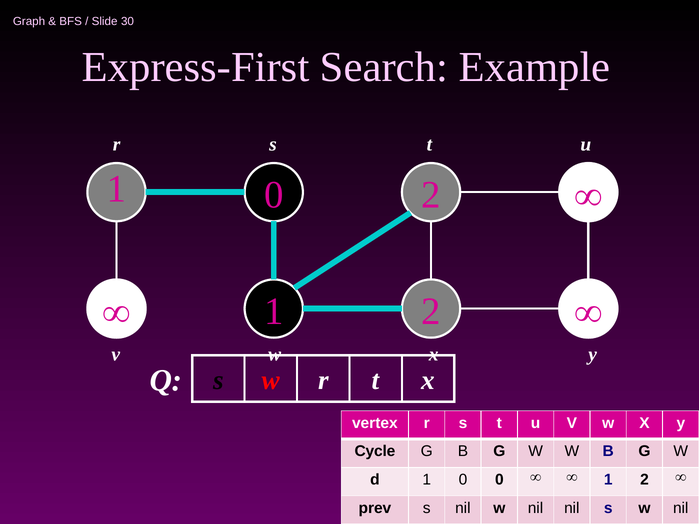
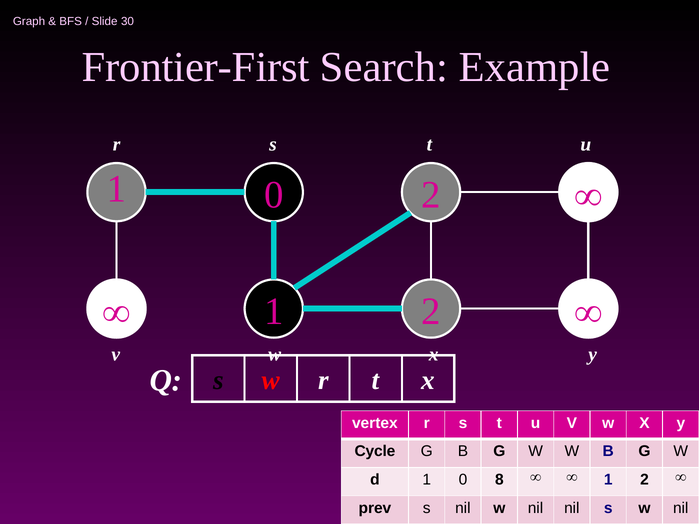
Express-First: Express-First -> Frontier-First
0 0: 0 -> 8
